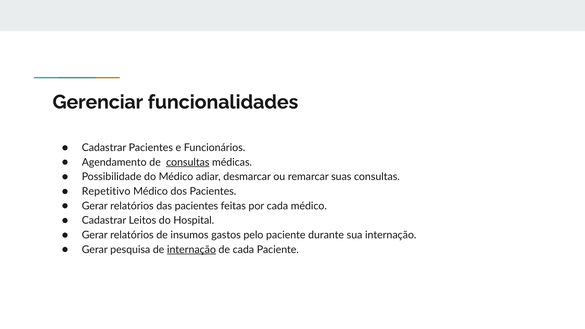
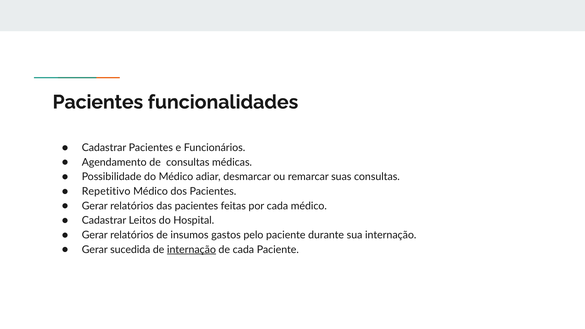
Gerenciar at (98, 102): Gerenciar -> Pacientes
consultas at (188, 162) underline: present -> none
pesquisa: pesquisa -> sucedida
